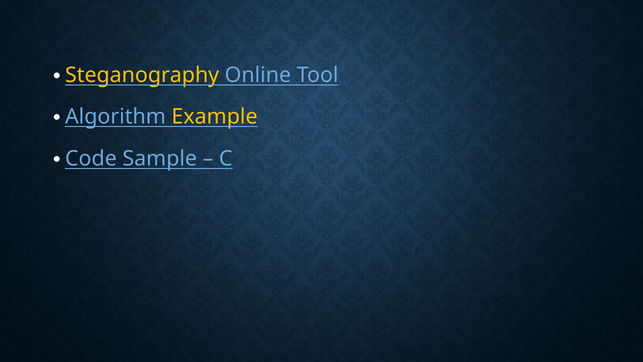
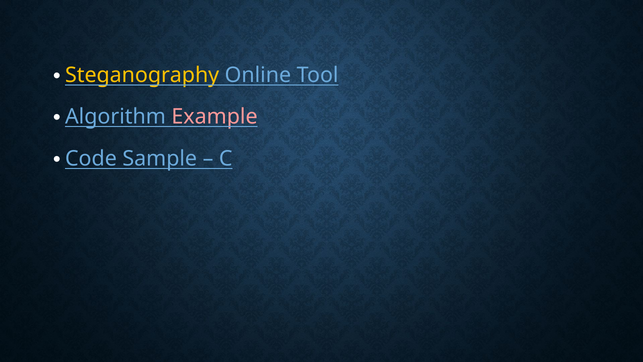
Example colour: yellow -> pink
